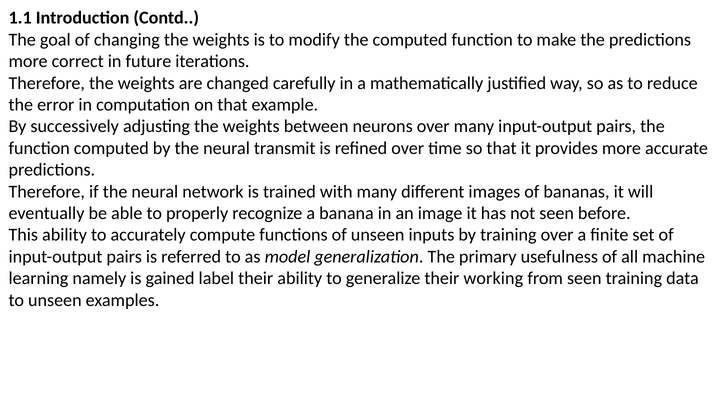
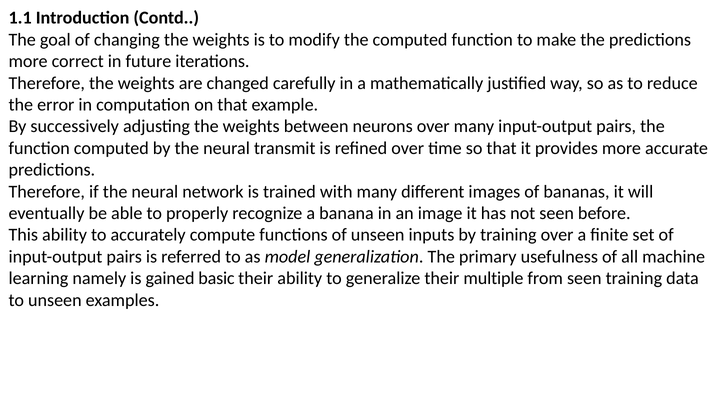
label: label -> basic
working: working -> multiple
